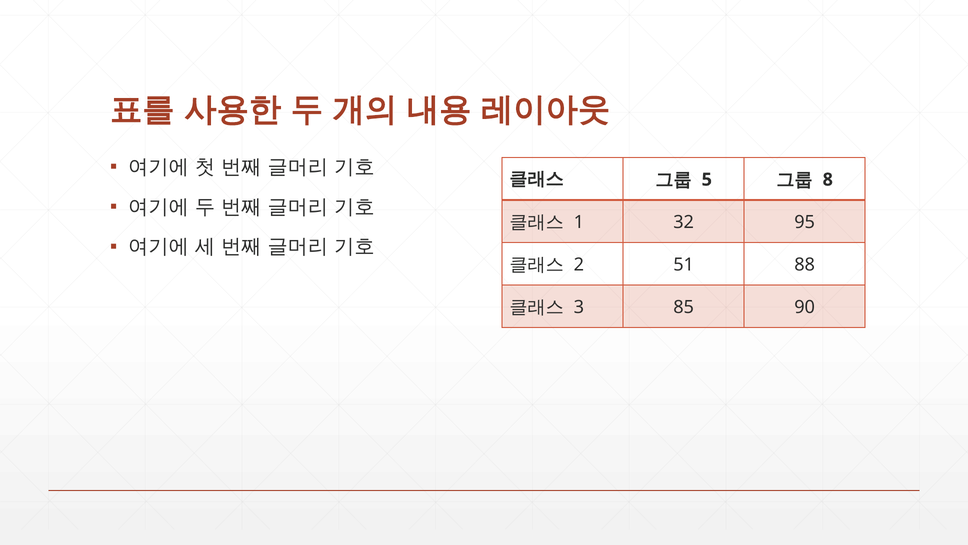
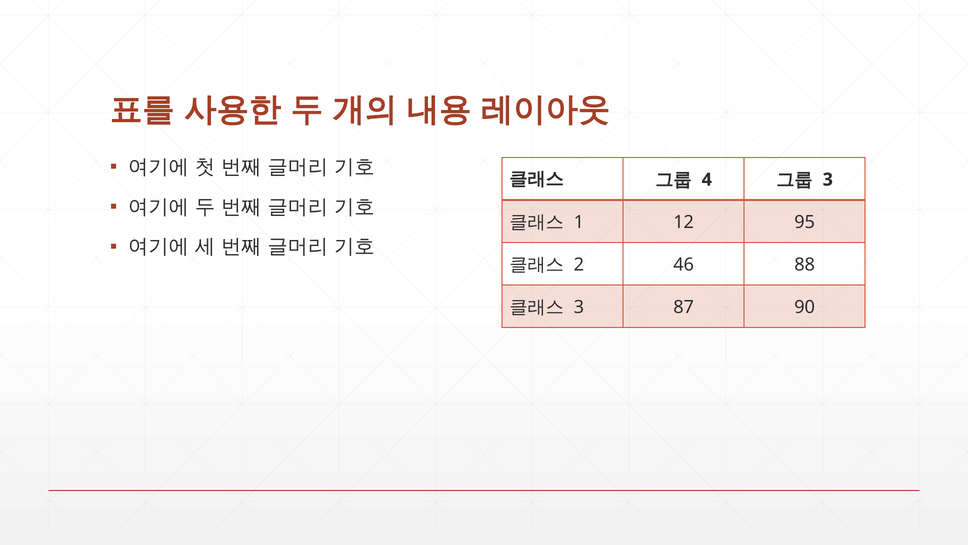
5: 5 -> 4
8 at (828, 179): 8 -> 3
32: 32 -> 12
51: 51 -> 46
85: 85 -> 87
